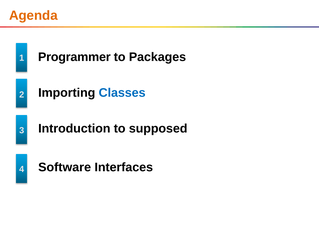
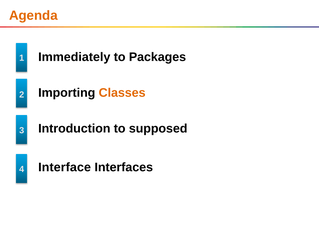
Programmer: Programmer -> Immediately
Classes colour: blue -> orange
Software: Software -> Interface
